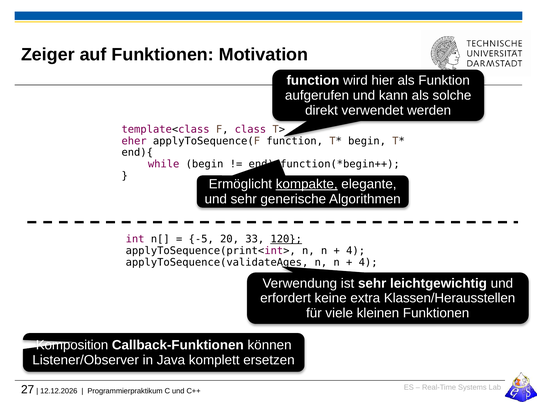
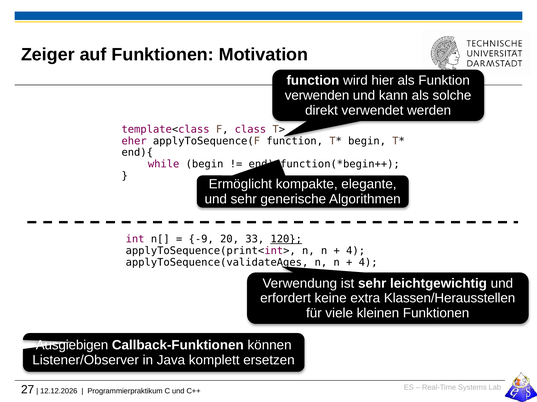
aufgerufen: aufgerufen -> verwenden
kompakte underline: present -> none
-5: -5 -> -9
Komposition: Komposition -> Ausgiebigen
